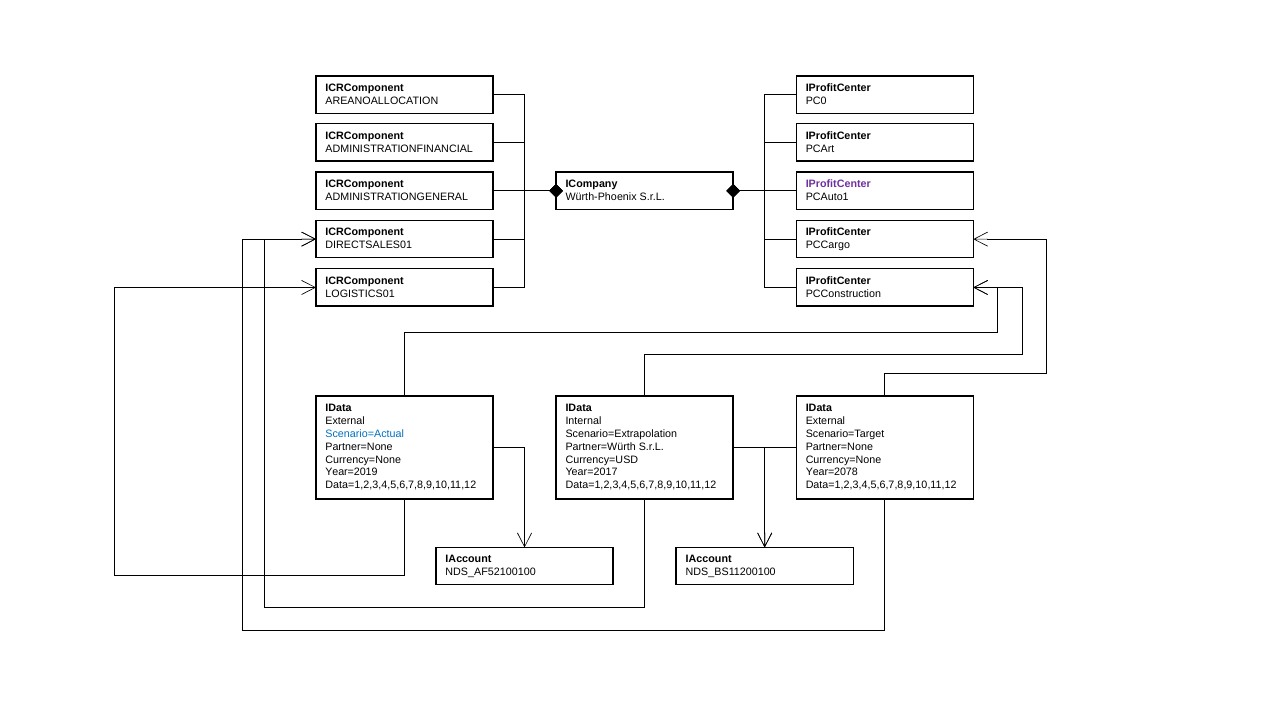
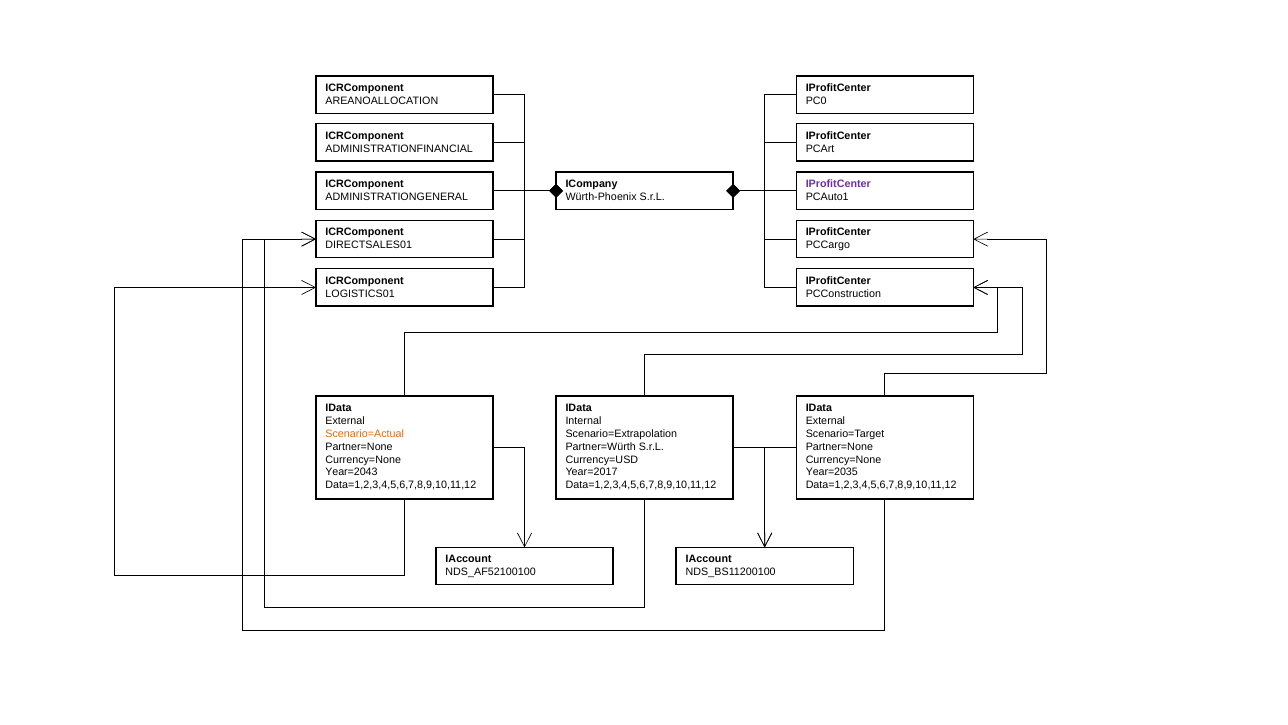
Scenario=Actual colour: blue -> orange
Year=2019: Year=2019 -> Year=2043
Year=2078: Year=2078 -> Year=2035
